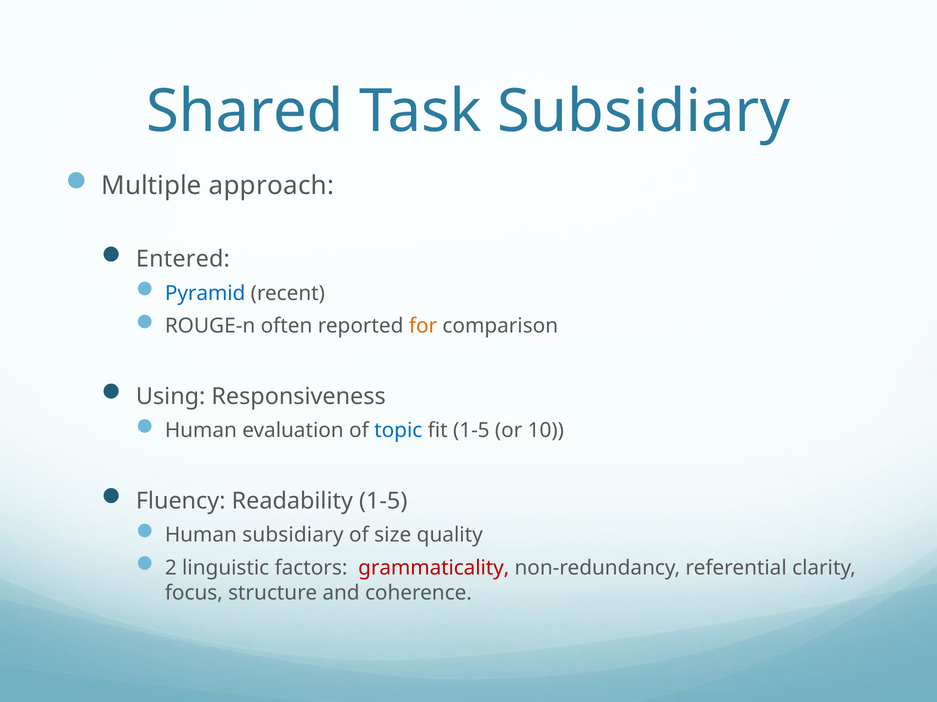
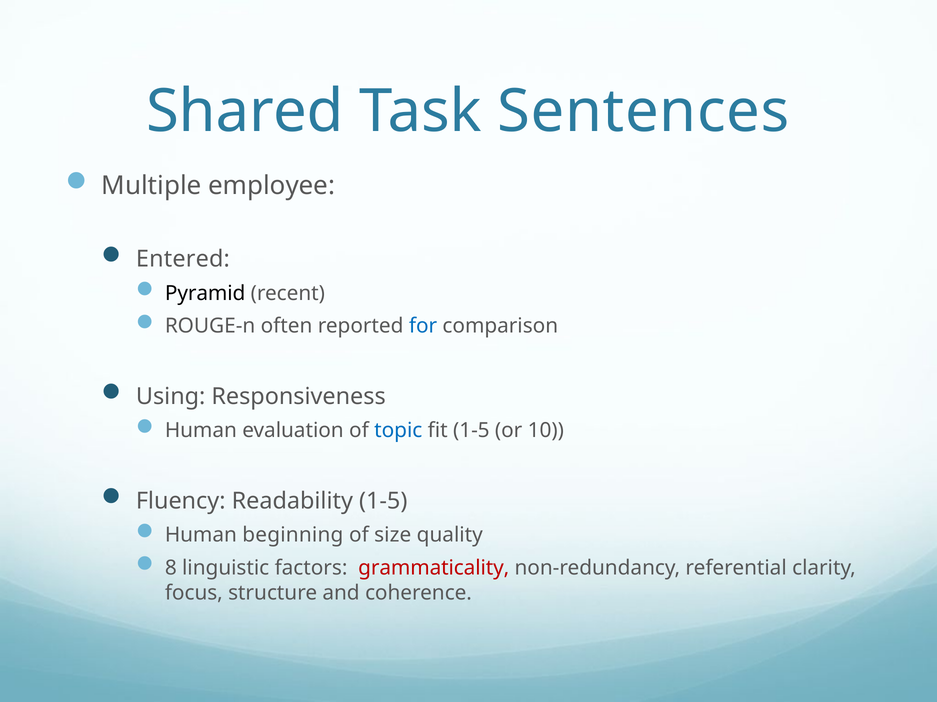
Task Subsidiary: Subsidiary -> Sentences
approach: approach -> employee
Pyramid colour: blue -> black
for colour: orange -> blue
Human subsidiary: subsidiary -> beginning
2: 2 -> 8
